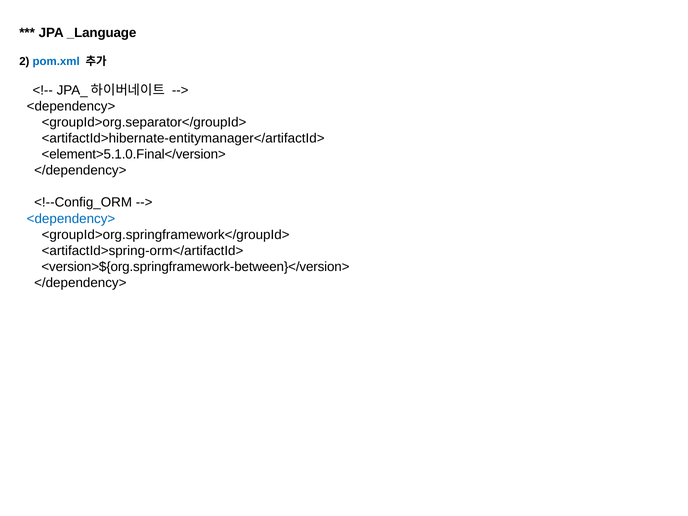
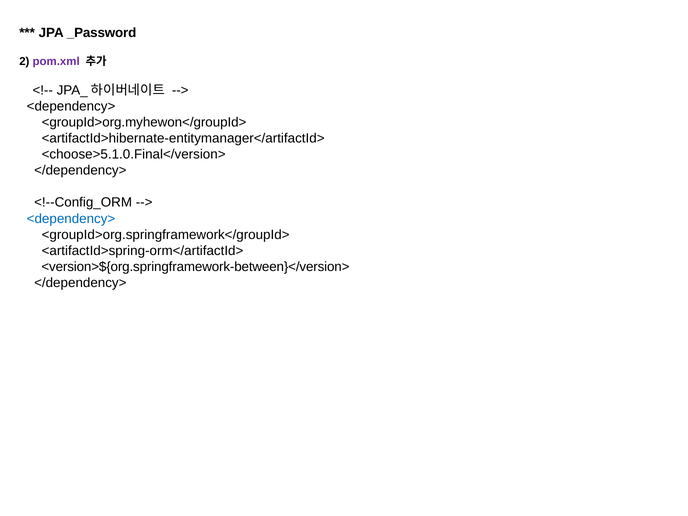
_Language: _Language -> _Password
pom.xml colour: blue -> purple
<groupId>org.separator</groupId>: <groupId>org.separator</groupId> -> <groupId>org.myhewon</groupId>
<element>5.1.0.Final</version>: <element>5.1.0.Final</version> -> <choose>5.1.0.Final</version>
